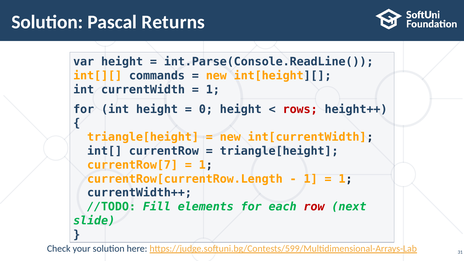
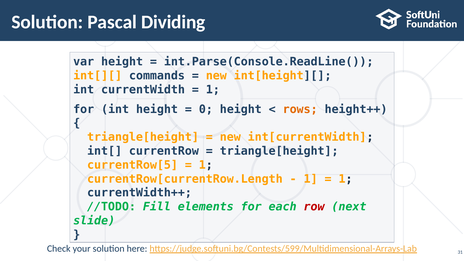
Returns: Returns -> Dividing
rows colour: red -> orange
currentRow[7: currentRow[7 -> currentRow[5
